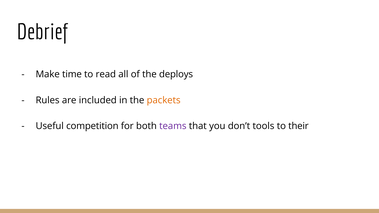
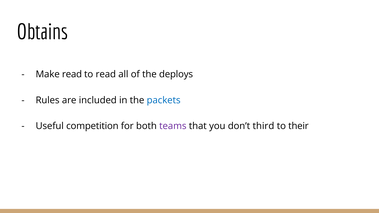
Debrief: Debrief -> Obtains
Make time: time -> read
packets colour: orange -> blue
tools: tools -> third
